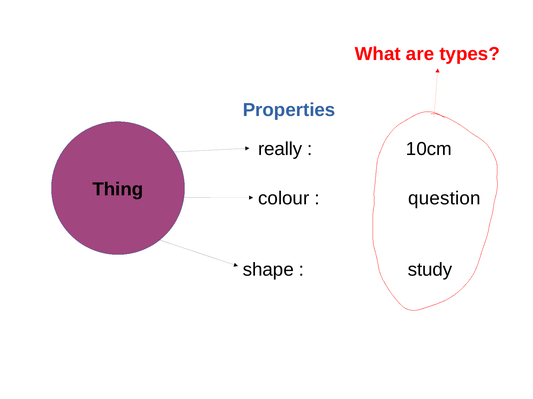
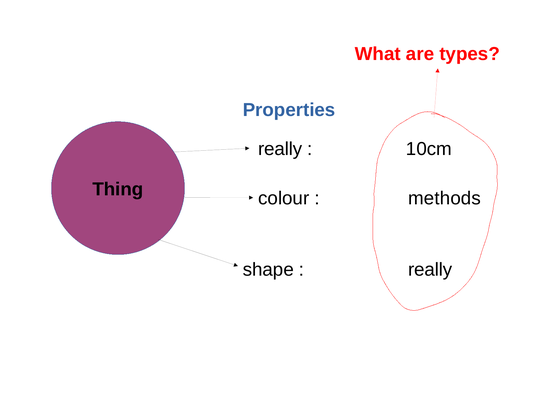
question: question -> methods
study at (430, 270): study -> really
